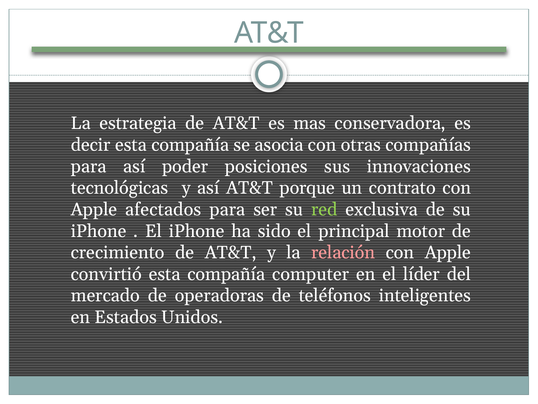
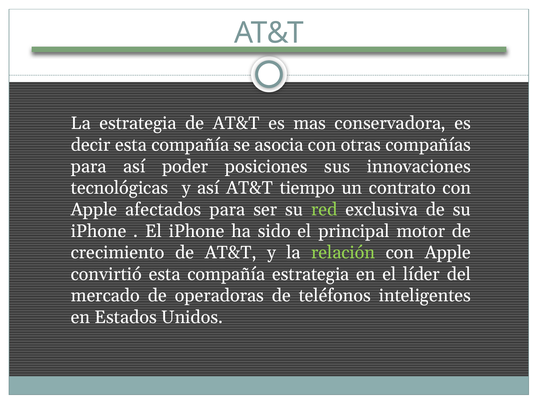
porque: porque -> tiempo
relación colour: pink -> light green
compañía computer: computer -> estrategia
